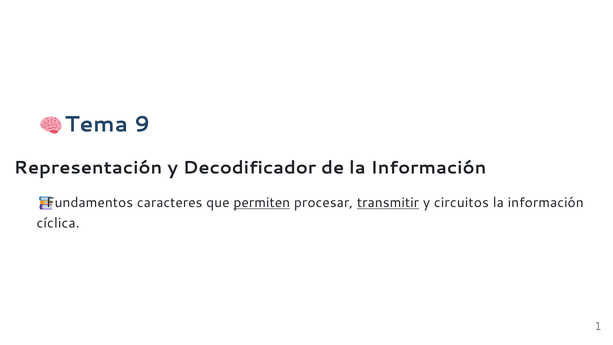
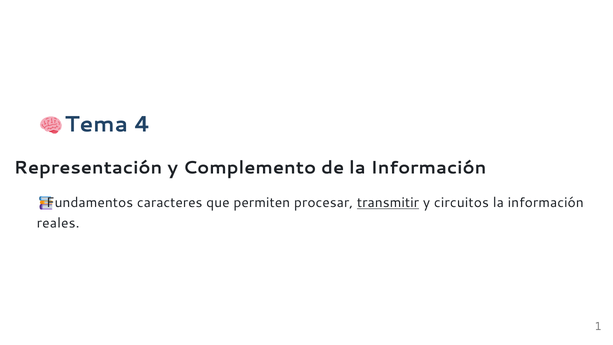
9: 9 -> 4
Decodificador: Decodificador -> Complemento
permiten underline: present -> none
cíclica: cíclica -> reales
